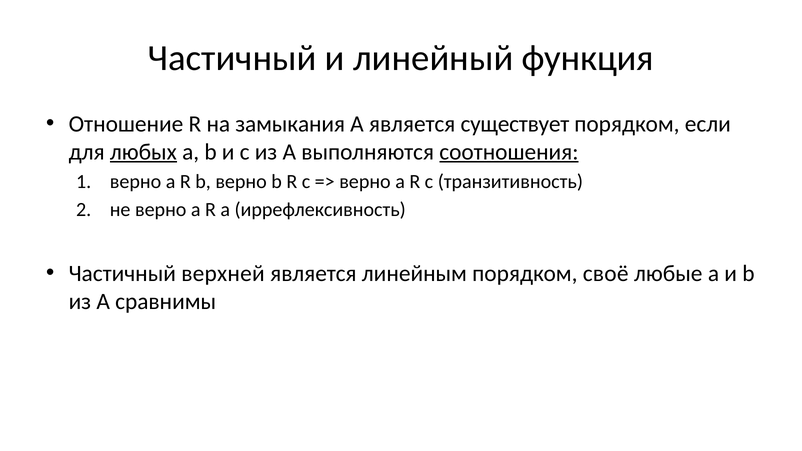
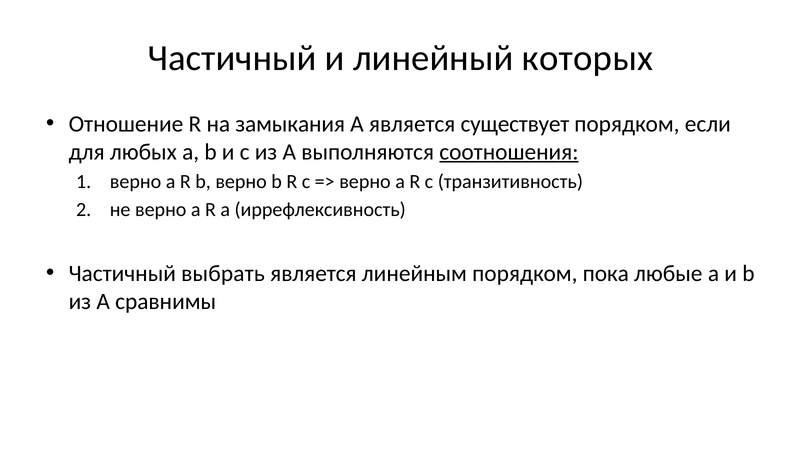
функция: функция -> которых
любых underline: present -> none
верхней: верхней -> выбрать
своё: своё -> пока
